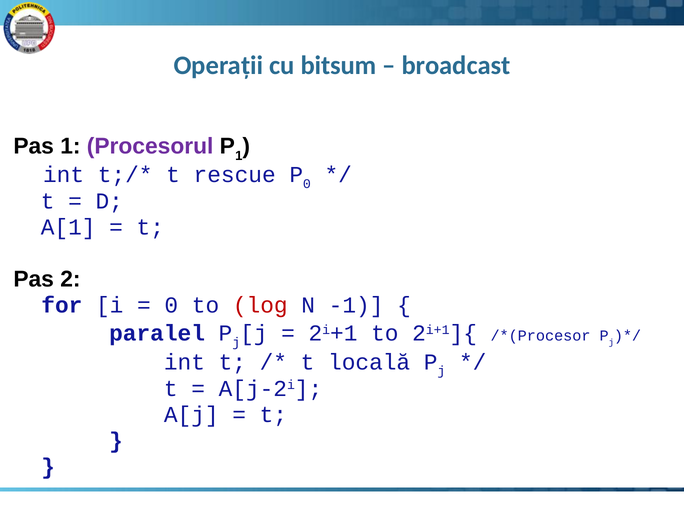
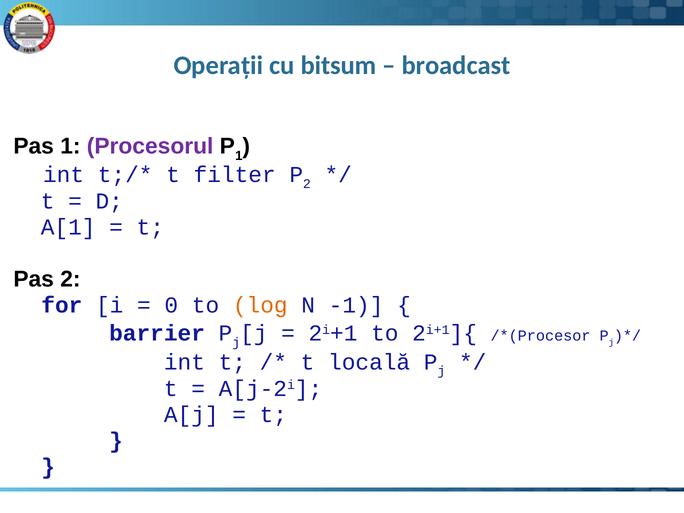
rescue: rescue -> filter
0 at (307, 184): 0 -> 2
log colour: red -> orange
paralel: paralel -> barrier
